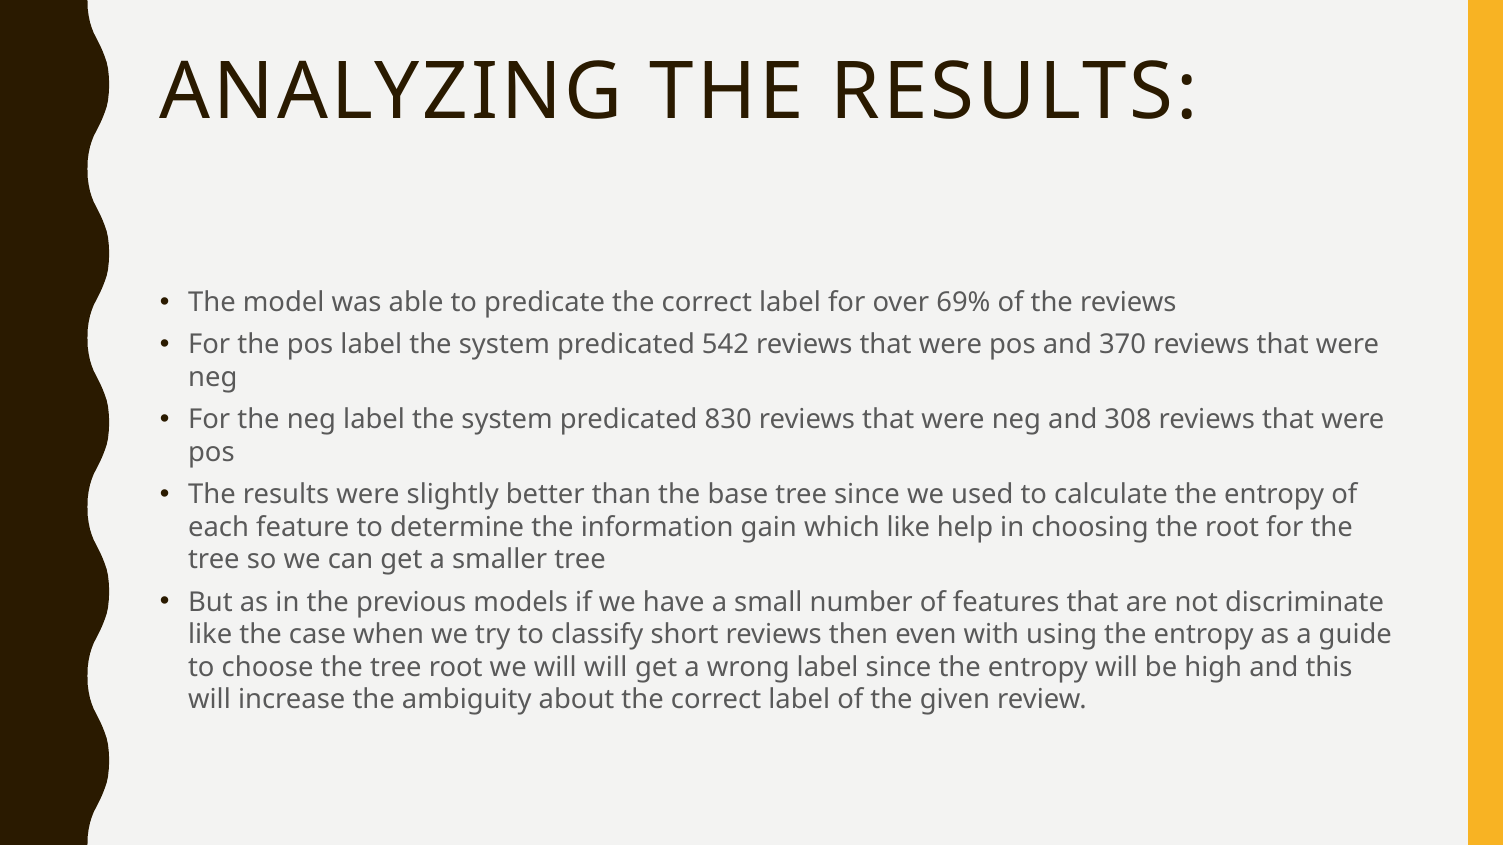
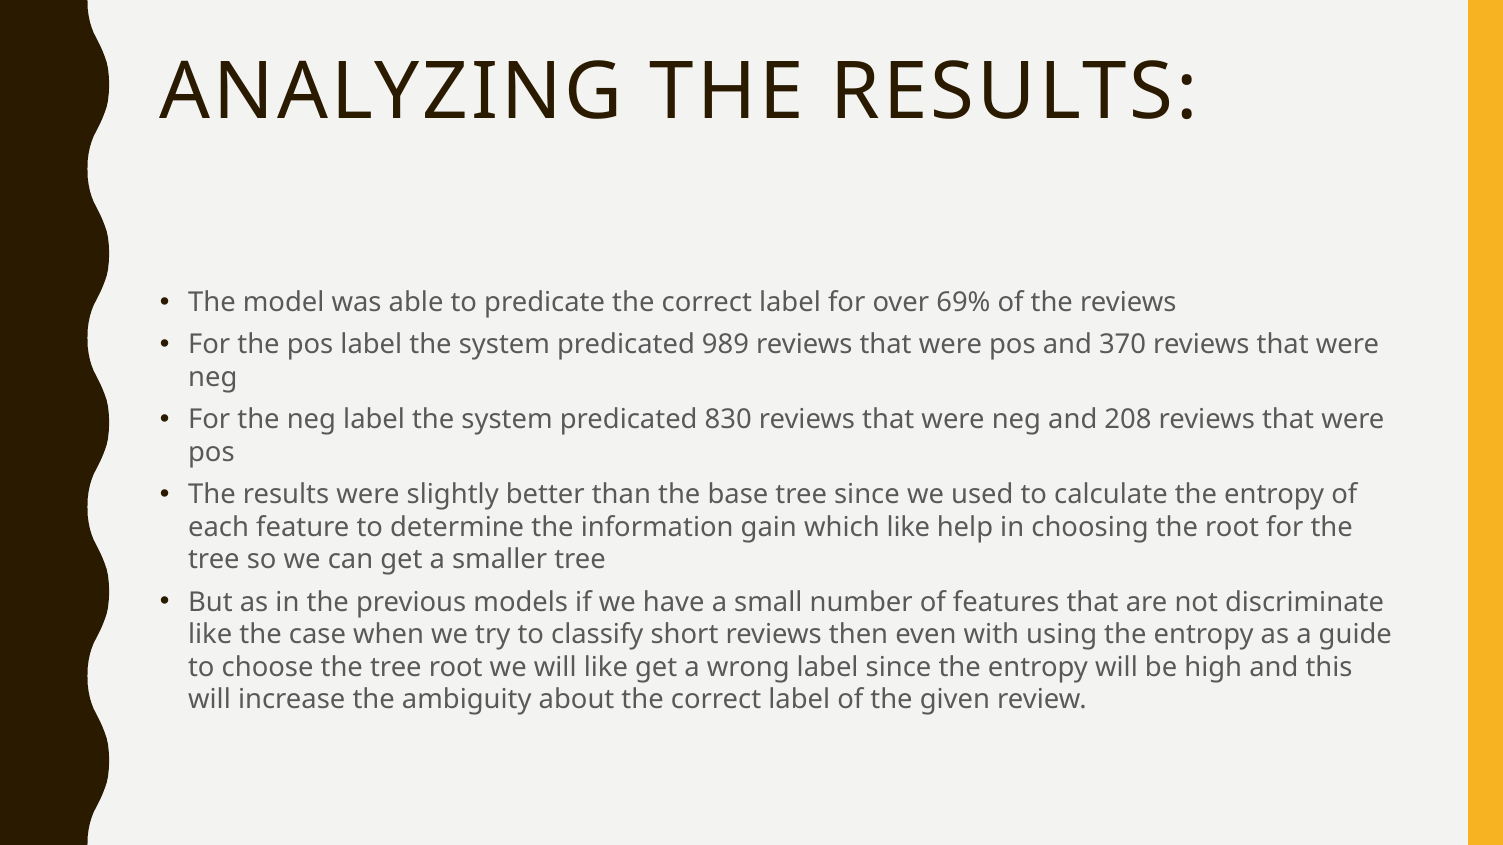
542: 542 -> 989
308: 308 -> 208
will will: will -> like
